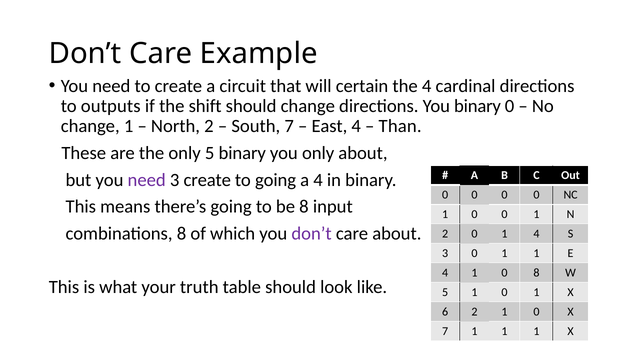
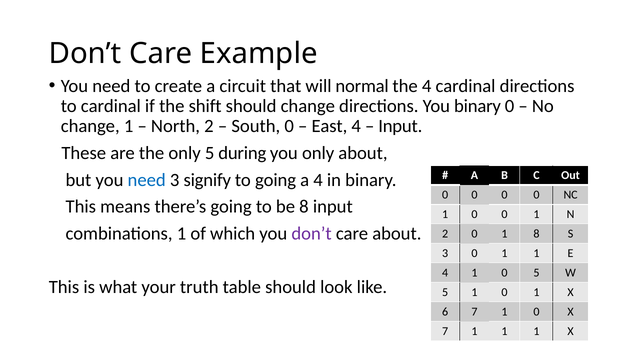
certain: certain -> normal
to outputs: outputs -> cardinal
South 7: 7 -> 0
Than at (400, 126): Than -> Input
5 binary: binary -> during
need at (147, 180) colour: purple -> blue
3 create: create -> signify
combinations 8: 8 -> 1
1 4: 4 -> 8
0 8: 8 -> 5
6 2: 2 -> 7
